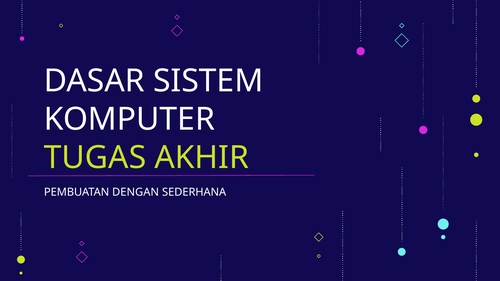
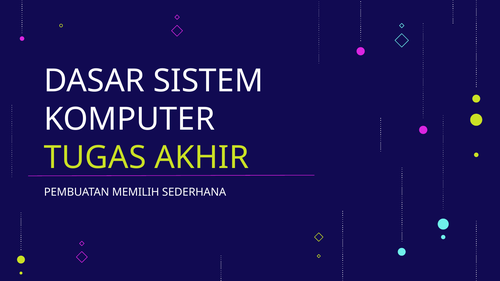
DENGAN: DENGAN -> MEMILIH
